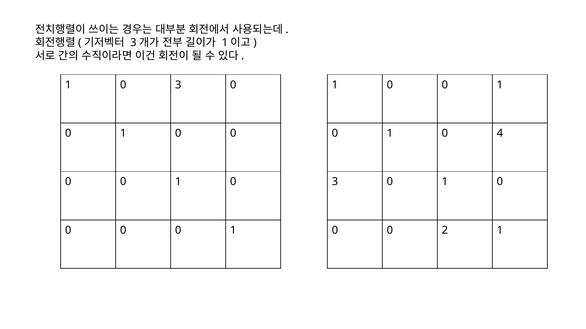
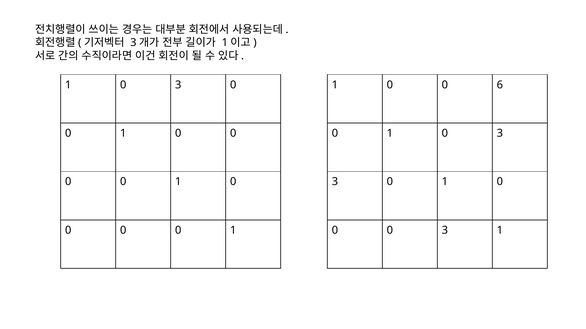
1 0 0 1: 1 -> 6
0 1 0 4: 4 -> 3
0 0 2: 2 -> 3
